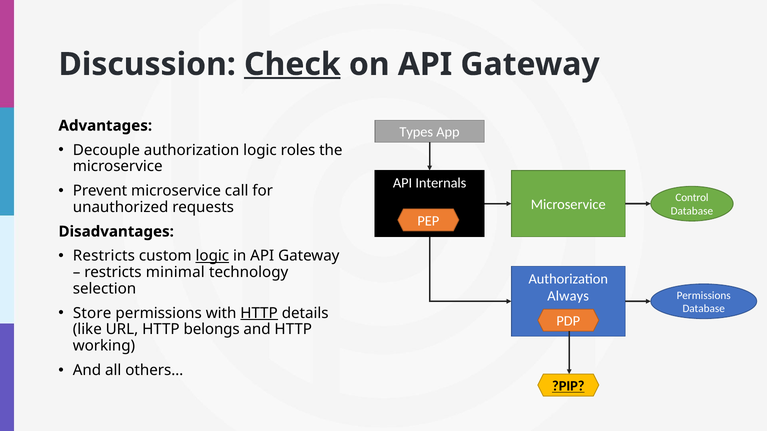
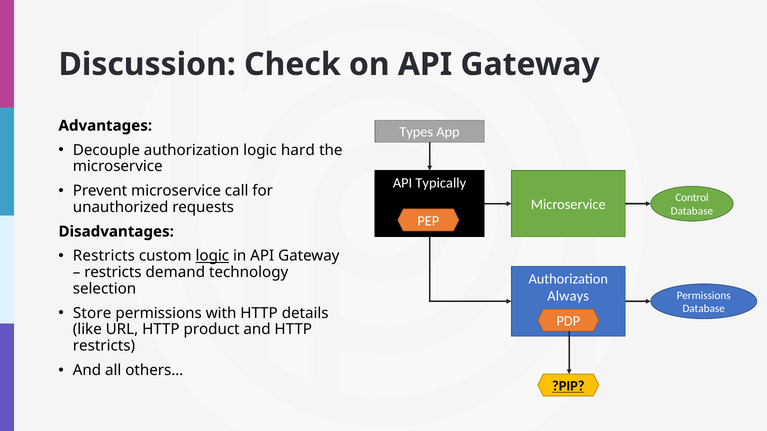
Check underline: present -> none
roles: roles -> hard
Internals: Internals -> Typically
minimal: minimal -> demand
HTTP at (259, 313) underline: present -> none
belongs: belongs -> product
working at (104, 346): working -> restricts
